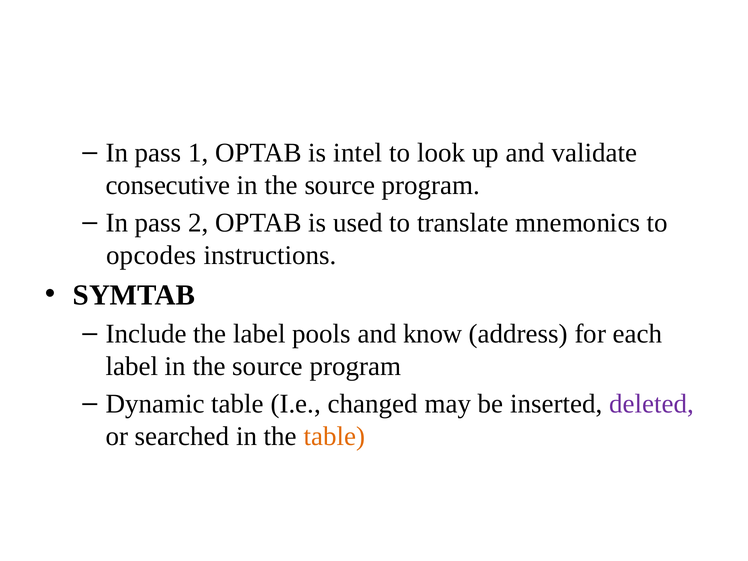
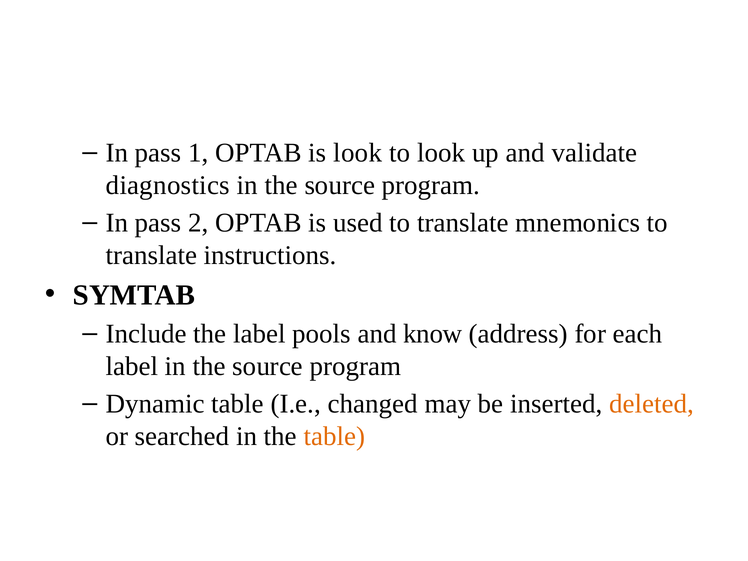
is intel: intel -> look
consecutive: consecutive -> diagnostics
opcodes at (151, 255): opcodes -> translate
deleted colour: purple -> orange
